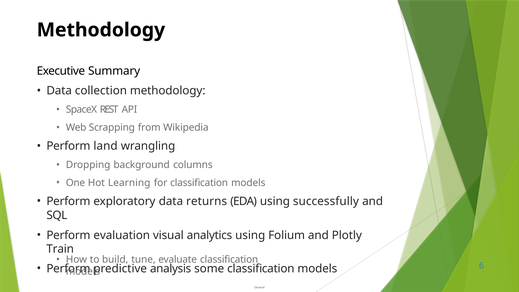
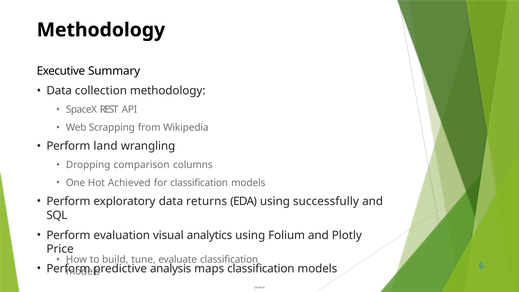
background: background -> comparison
Learning: Learning -> Achieved
Train: Train -> Price
some: some -> maps
